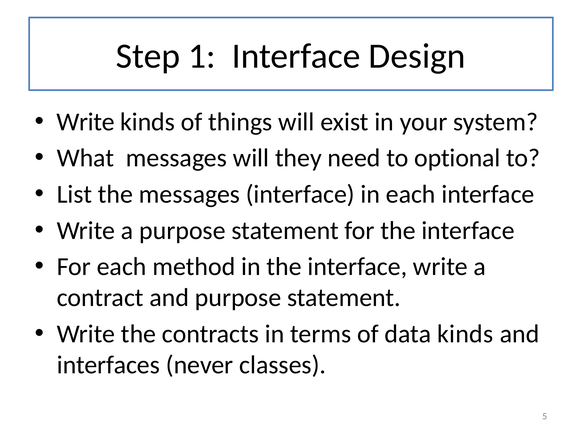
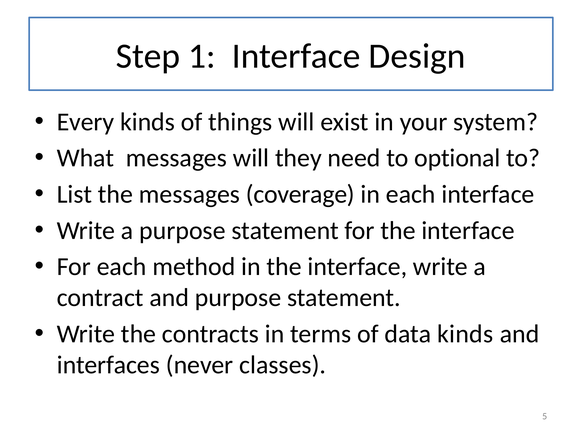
Write at (86, 122): Write -> Every
messages interface: interface -> coverage
